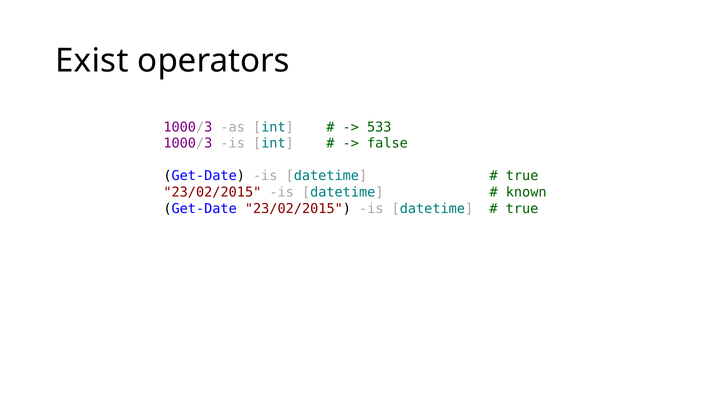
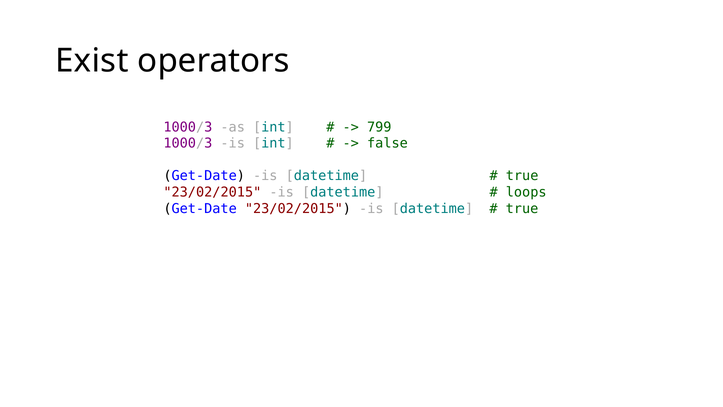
533: 533 -> 799
known: known -> loops
